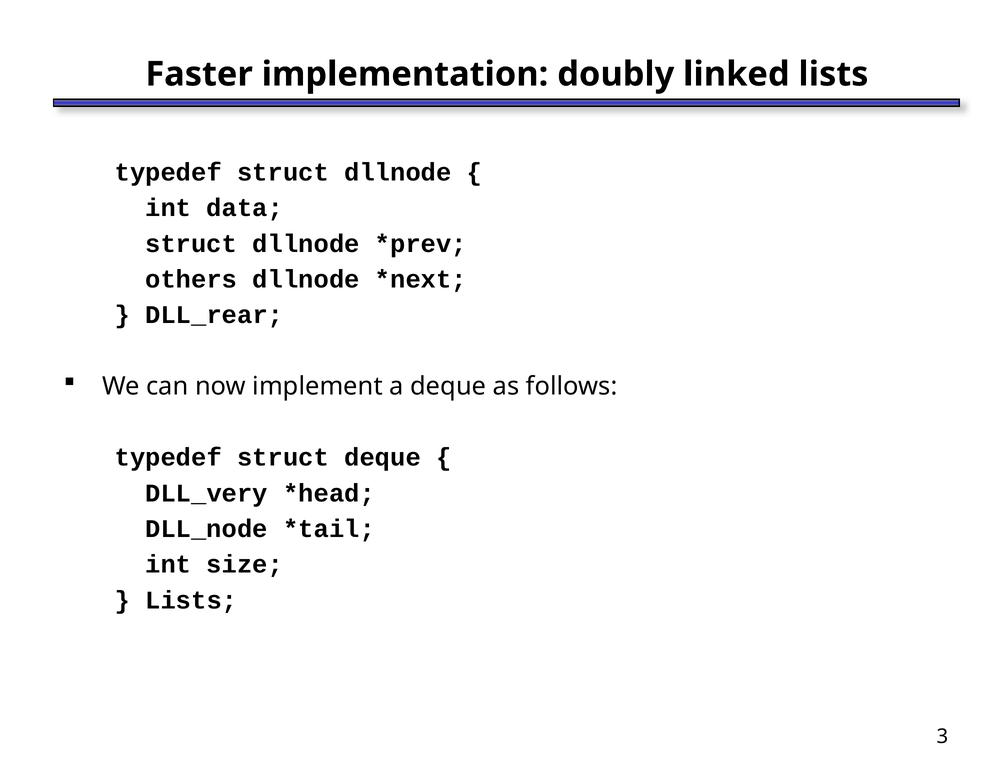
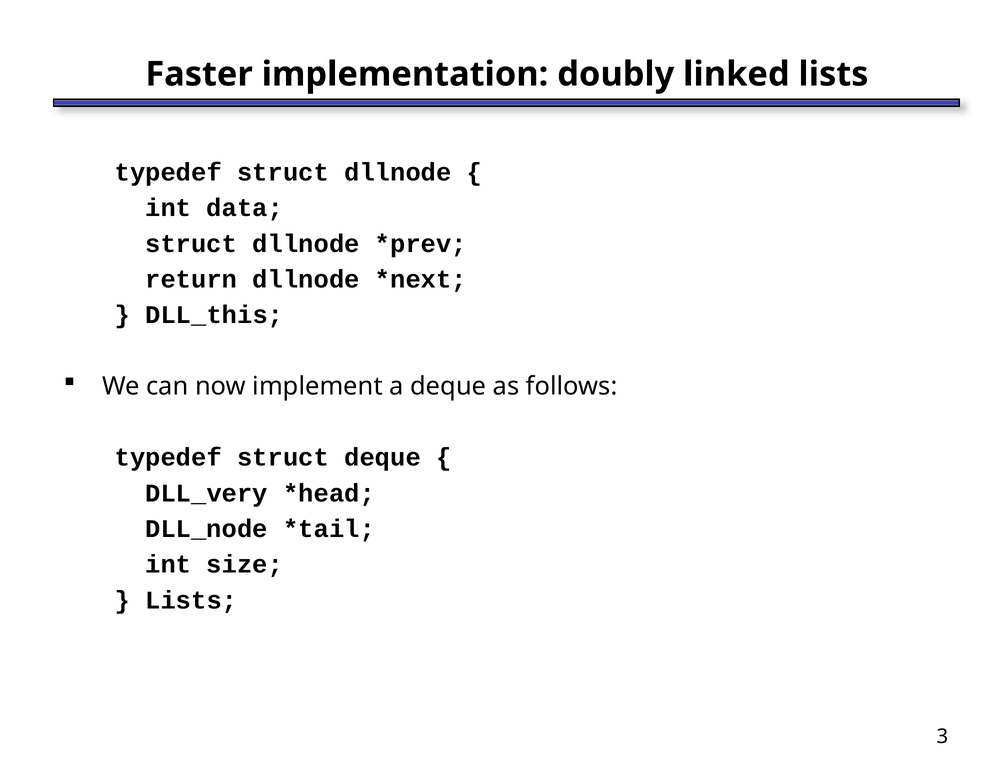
others: others -> return
DLL_rear: DLL_rear -> DLL_this
